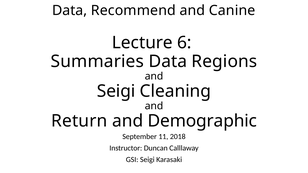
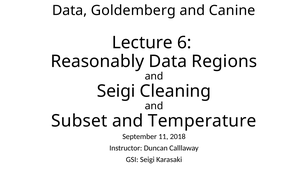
Recommend: Recommend -> Goldemberg
Summaries: Summaries -> Reasonably
Return: Return -> Subset
Demographic: Demographic -> Temperature
